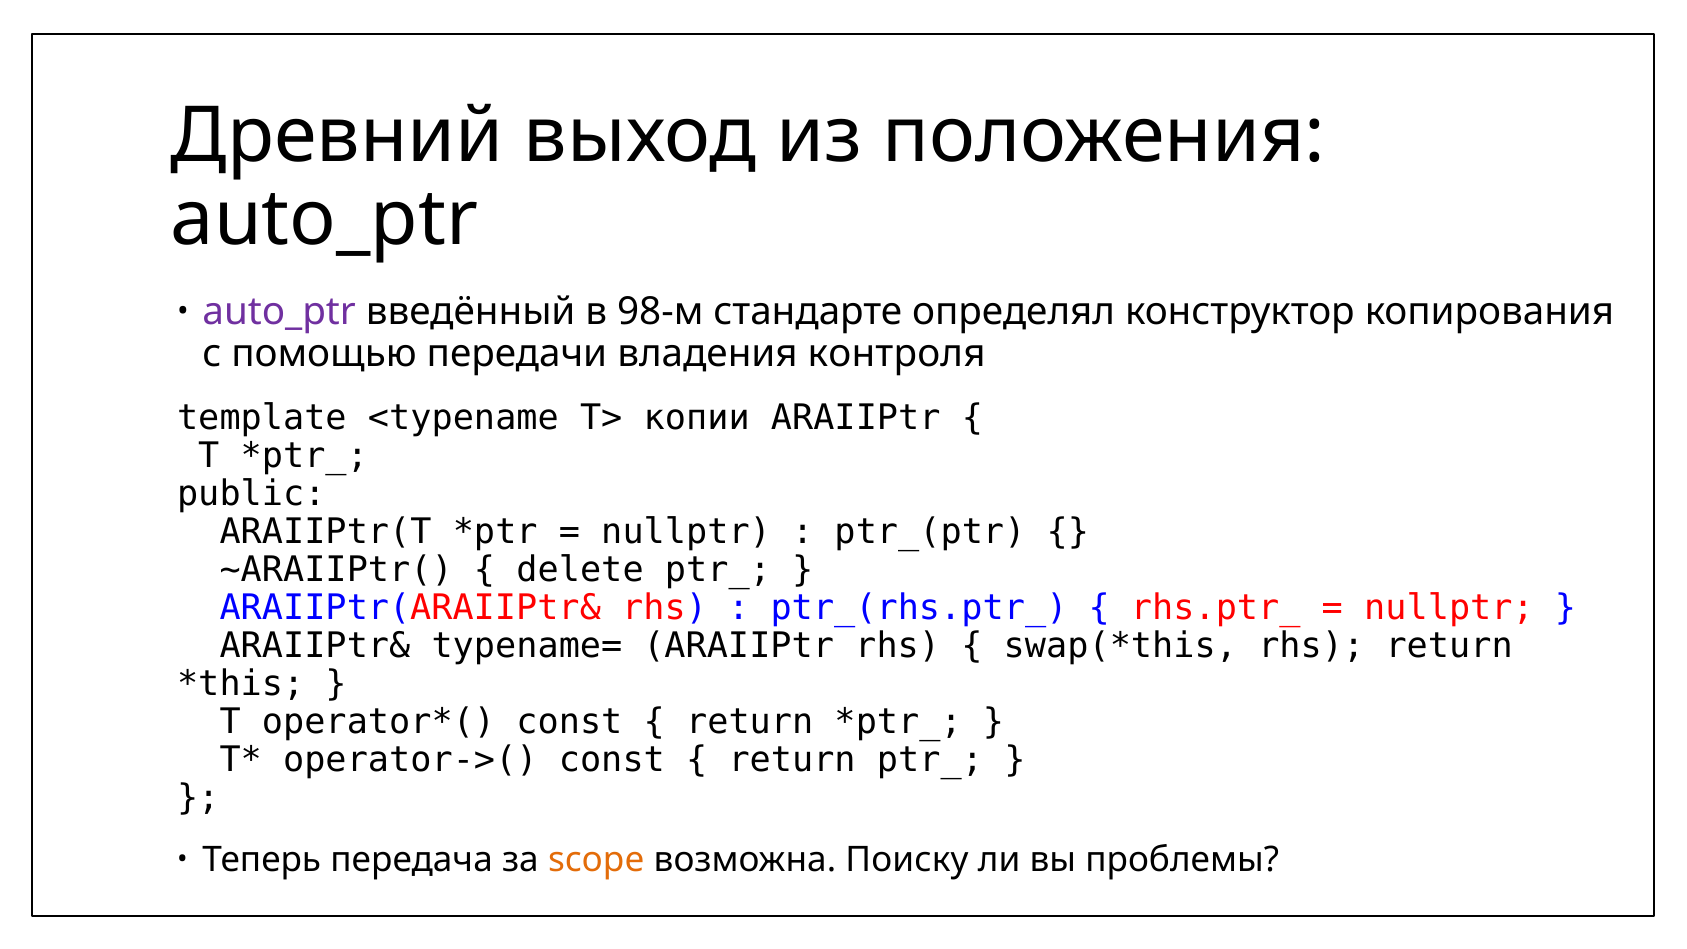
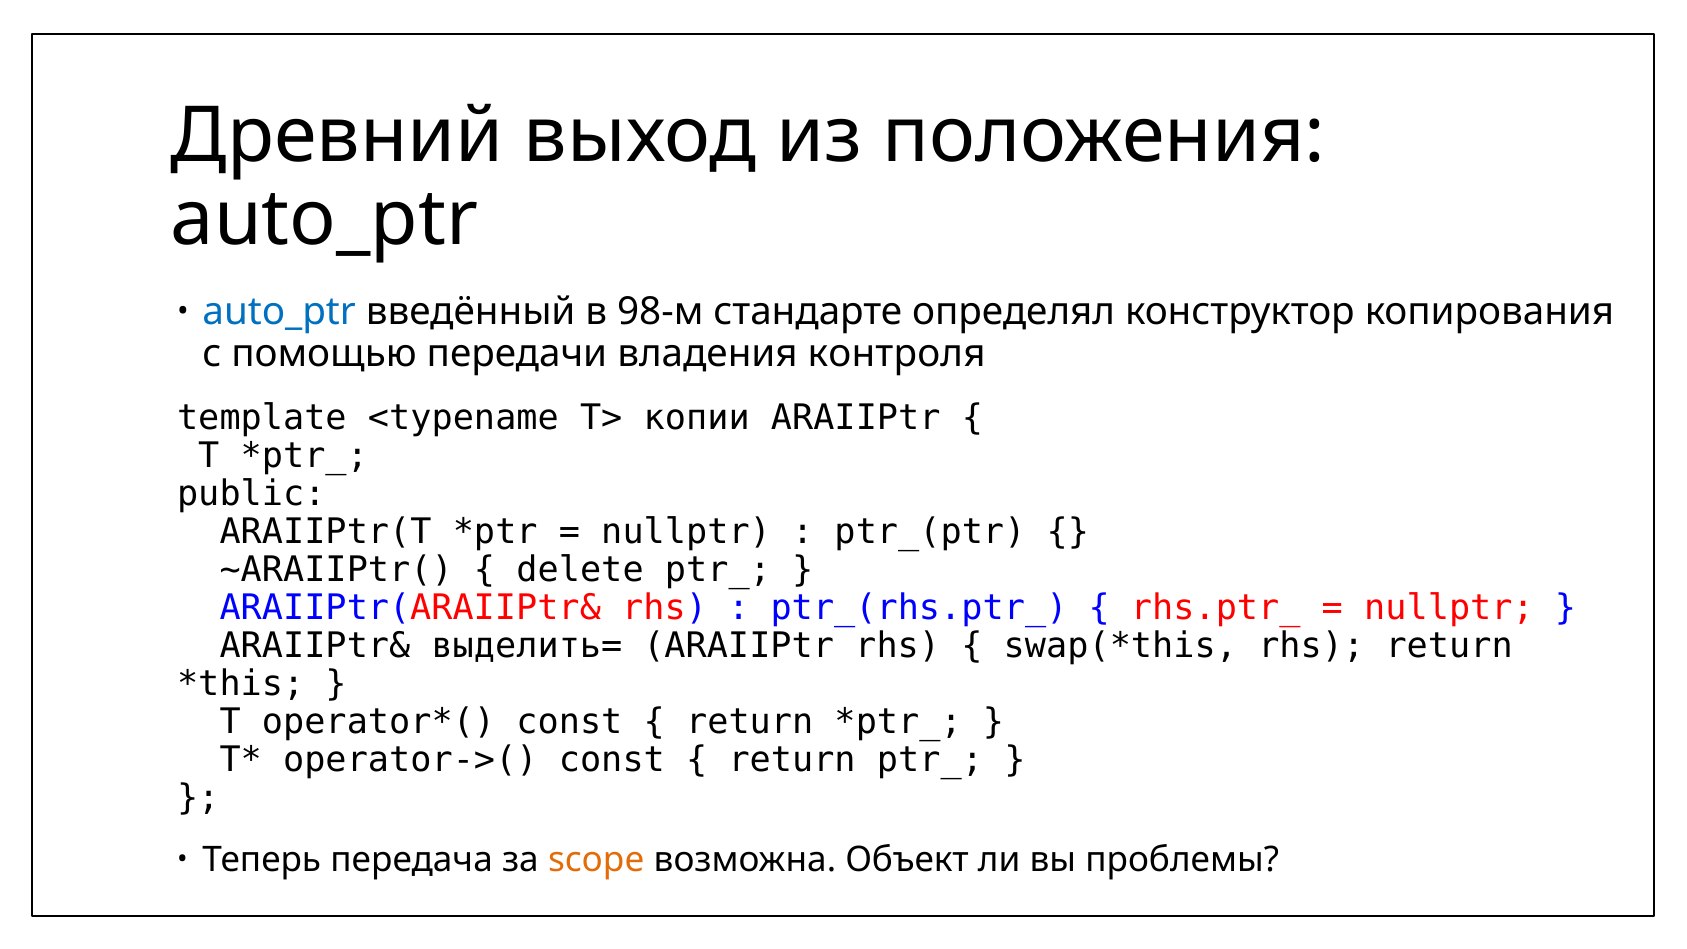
auto_ptr at (279, 312) colour: purple -> blue
typename=: typename= -> выделить=
Поиску: Поиску -> Объект
